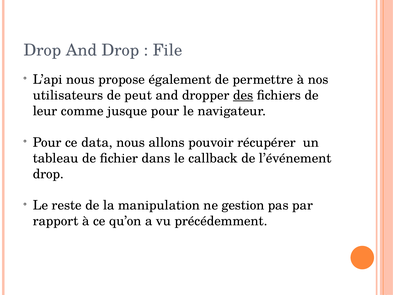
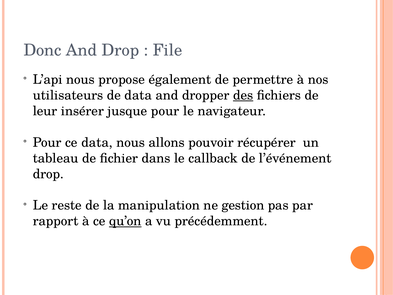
Drop at (42, 50): Drop -> Donc
de peut: peut -> data
comme: comme -> insérer
qu’on underline: none -> present
